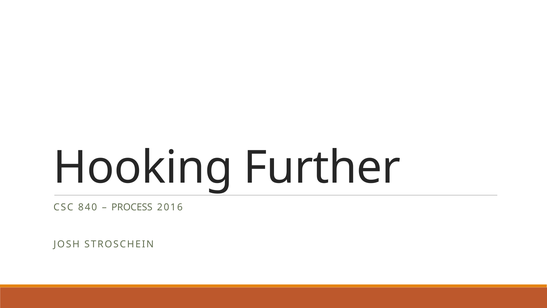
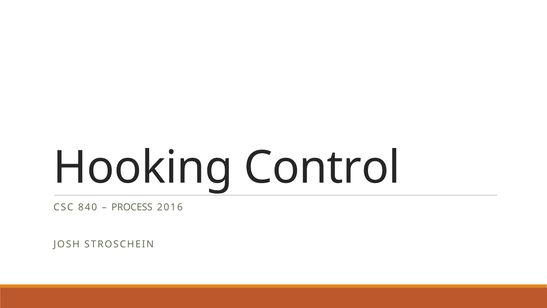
Further: Further -> Control
